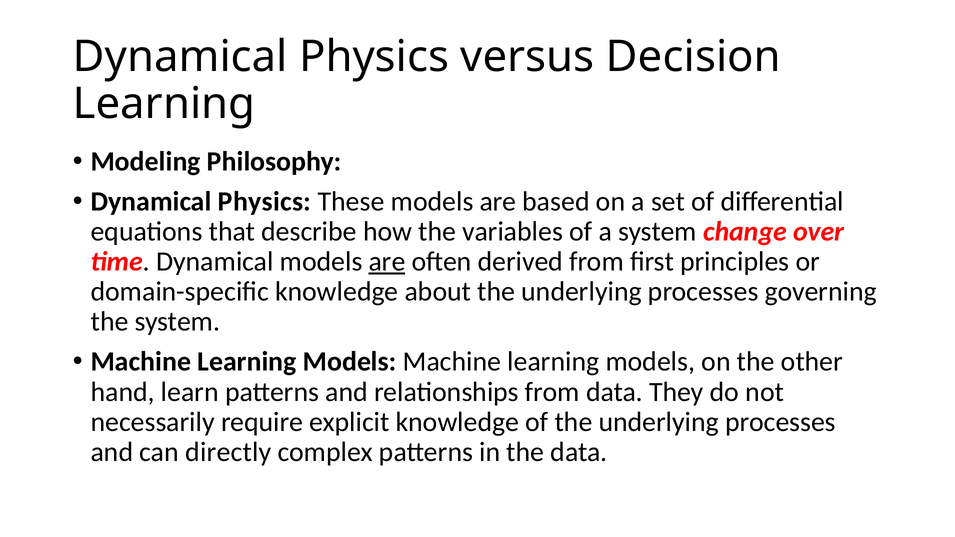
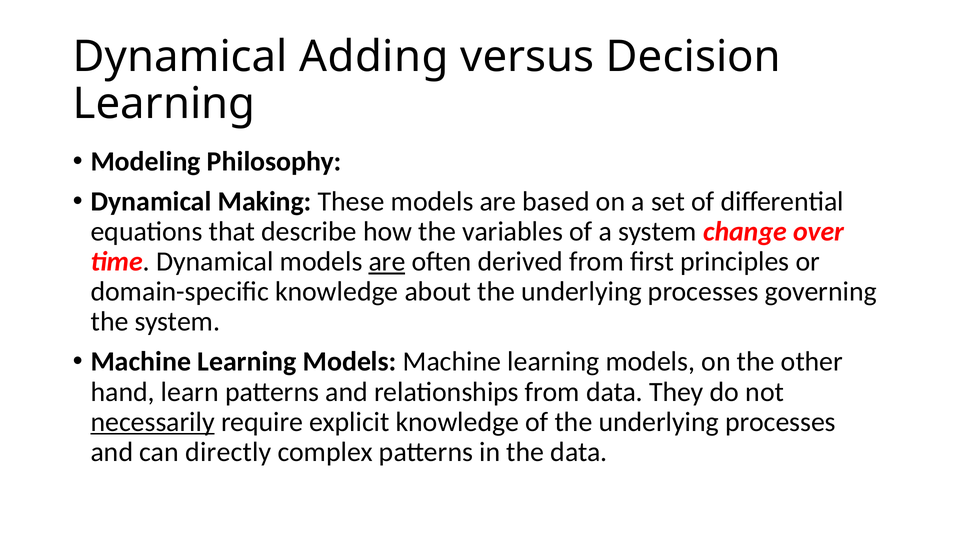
Physics at (374, 57): Physics -> Adding
Physics at (265, 202): Physics -> Making
necessarily underline: none -> present
